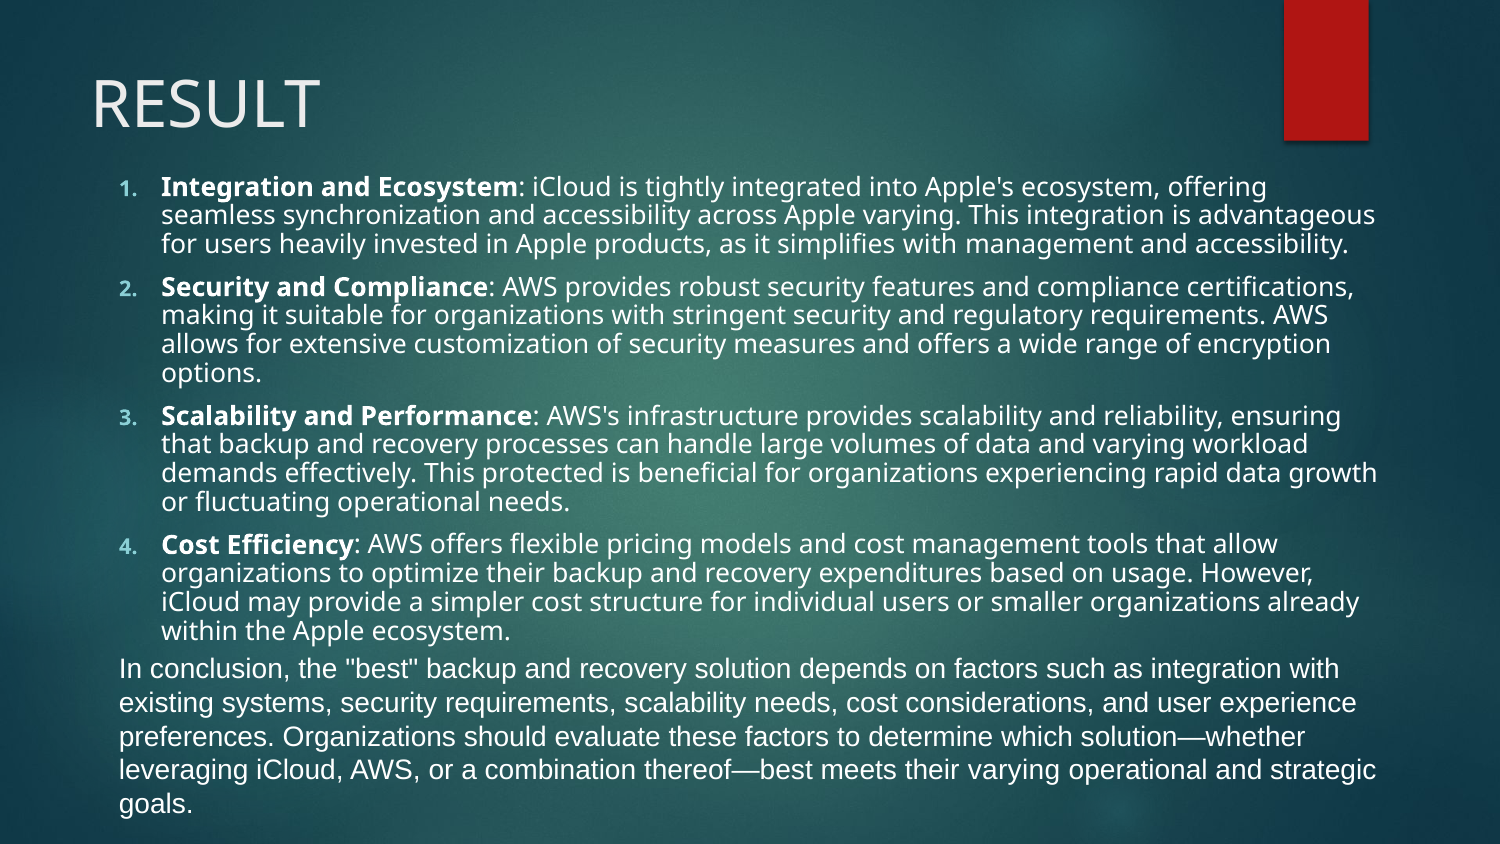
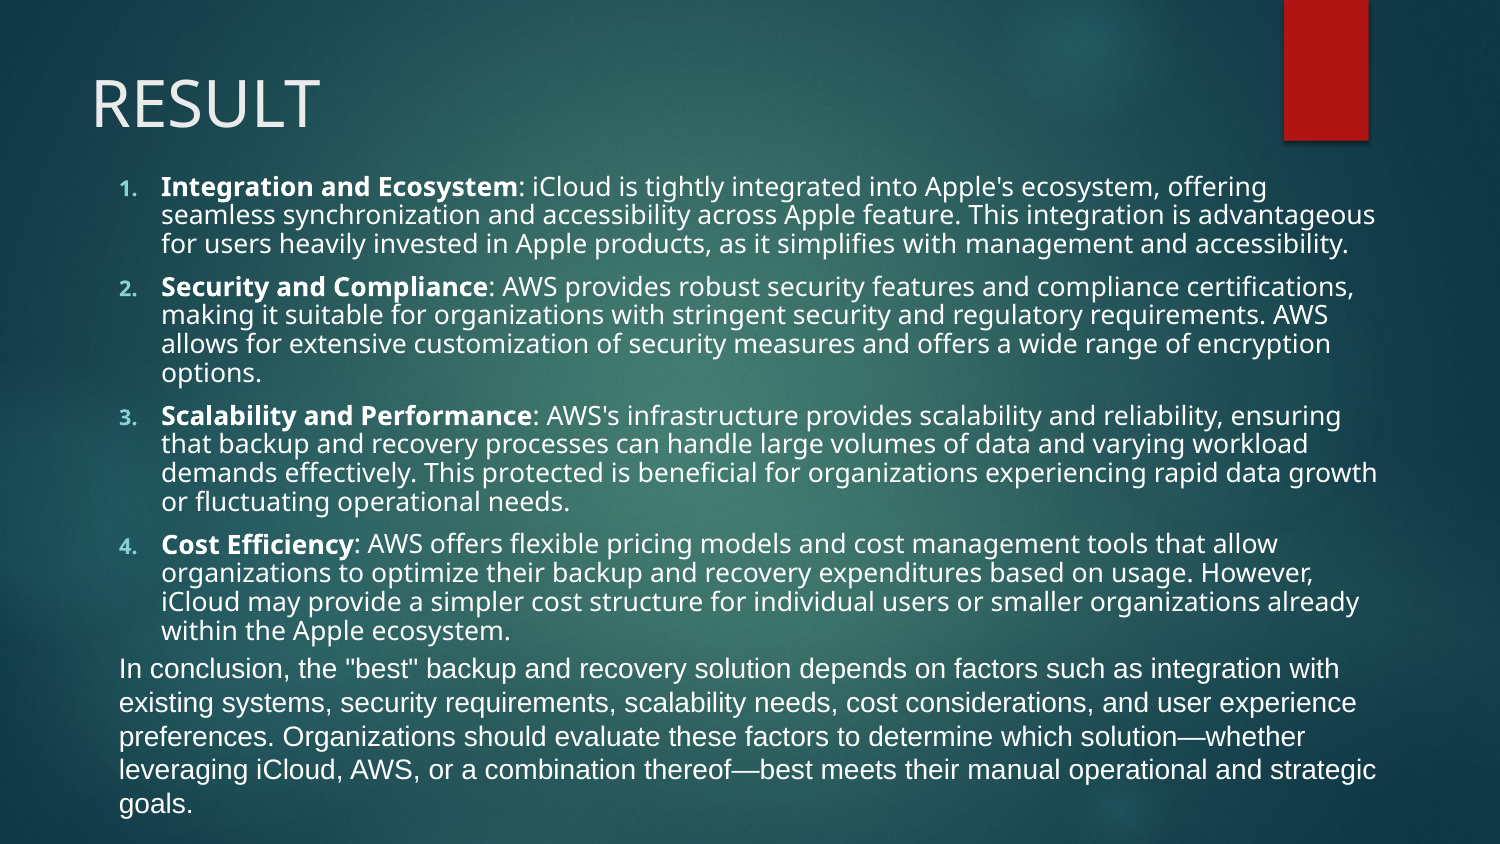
Apple varying: varying -> feature
their varying: varying -> manual
